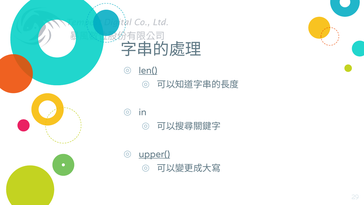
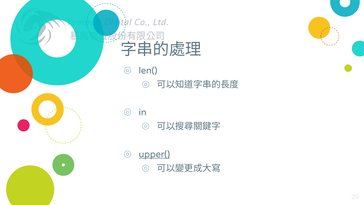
len( underline: present -> none
